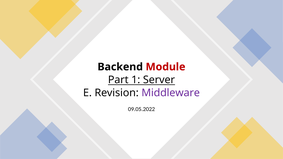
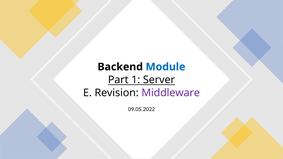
Module colour: red -> blue
